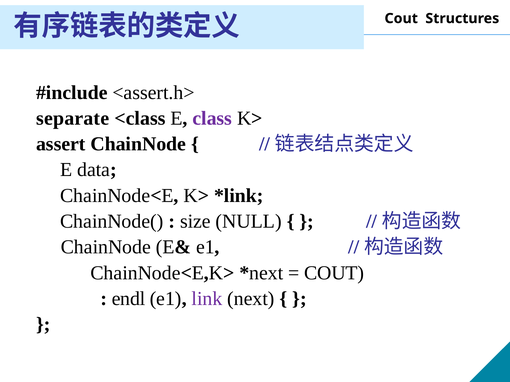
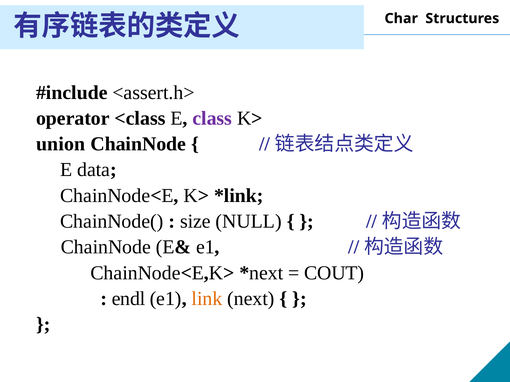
Cout at (401, 18): Cout -> Char
separate: separate -> operator
assert: assert -> union
link colour: purple -> orange
